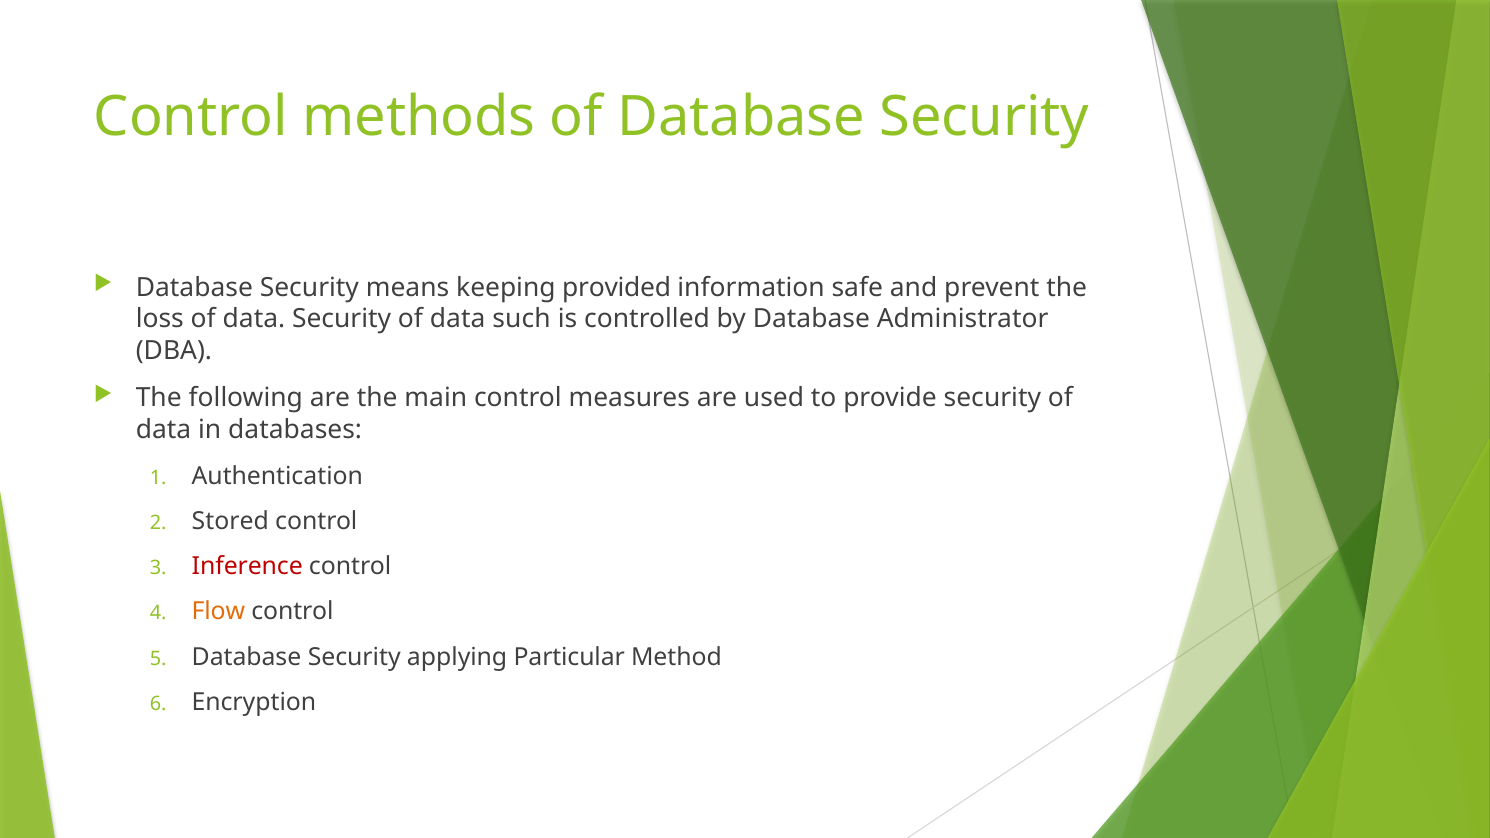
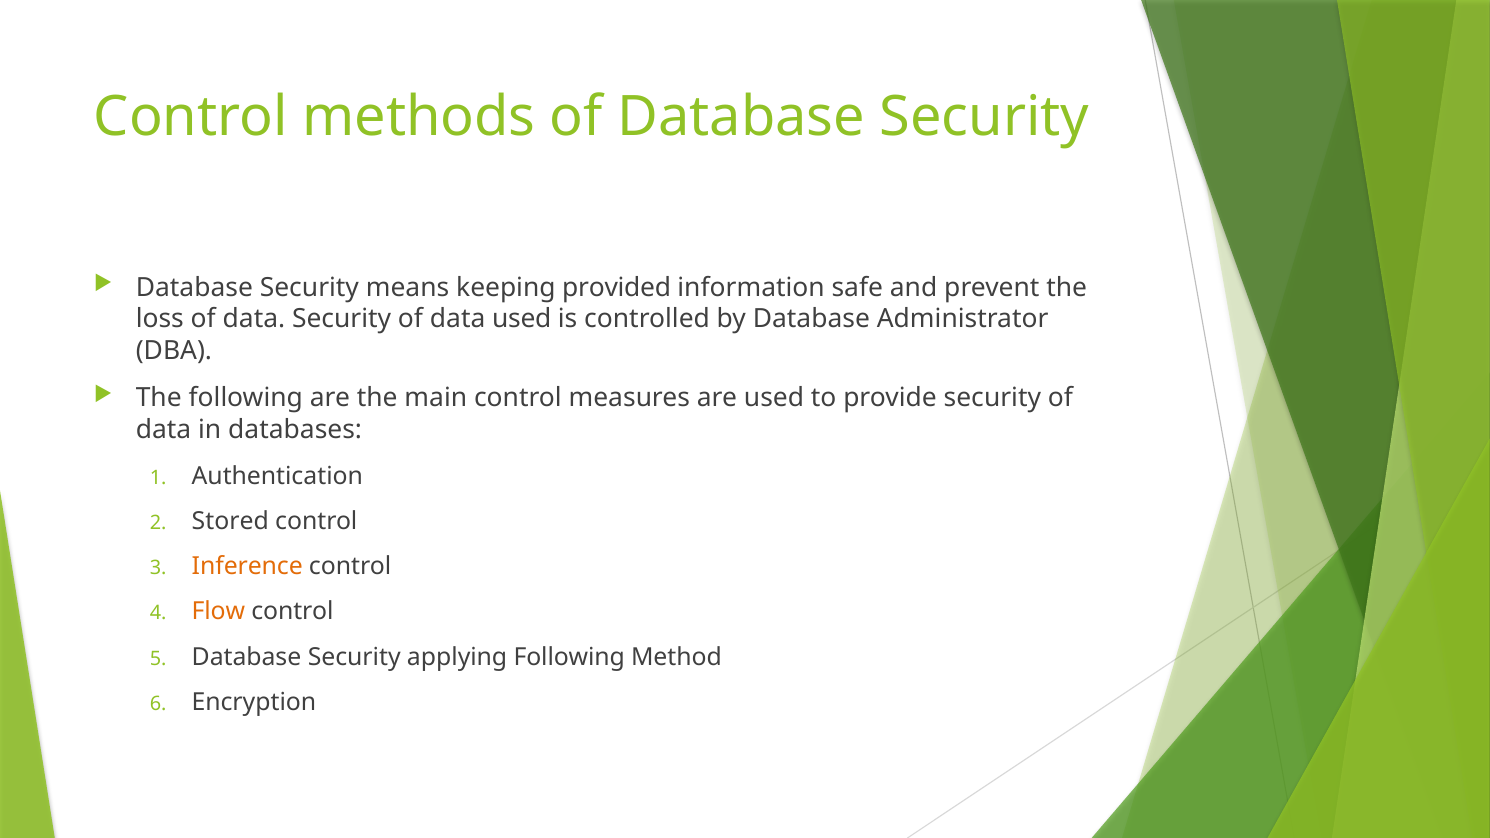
data such: such -> used
Inference colour: red -> orange
applying Particular: Particular -> Following
